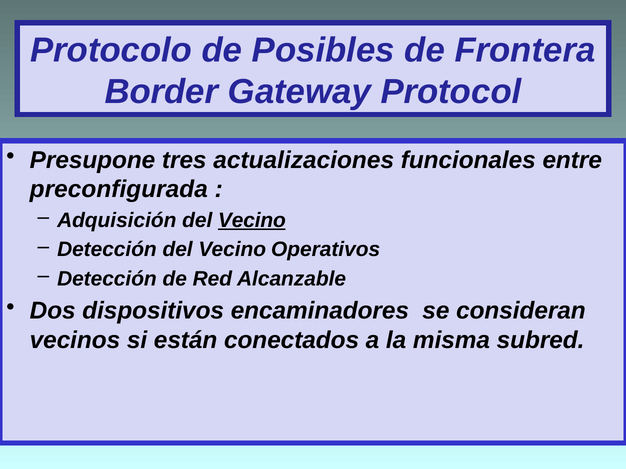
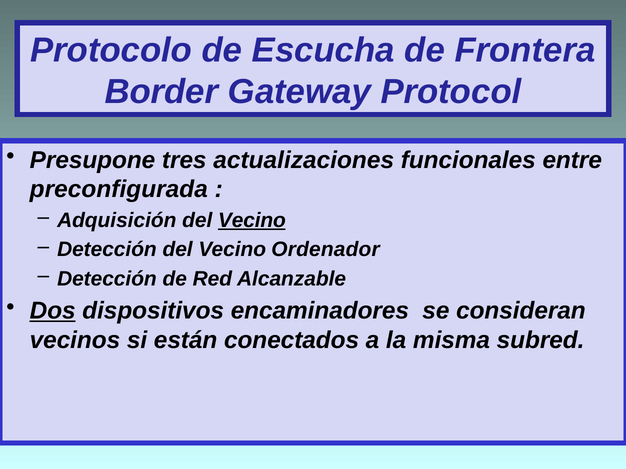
Posibles: Posibles -> Escucha
Operativos: Operativos -> Ordenador
Dos underline: none -> present
